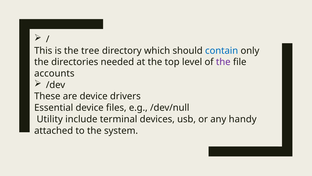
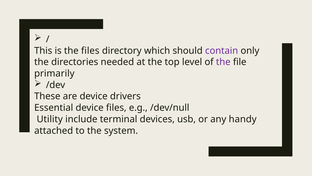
the tree: tree -> files
contain colour: blue -> purple
accounts: accounts -> primarily
